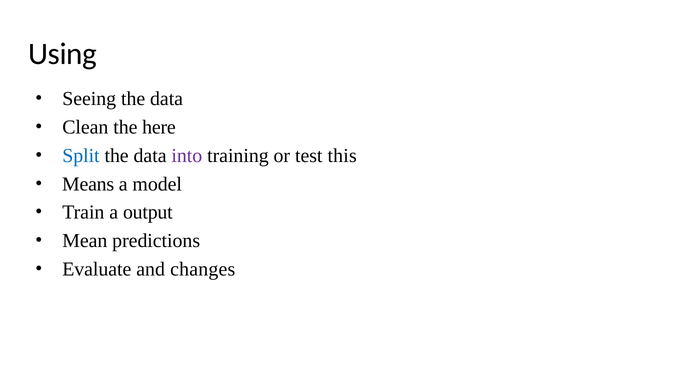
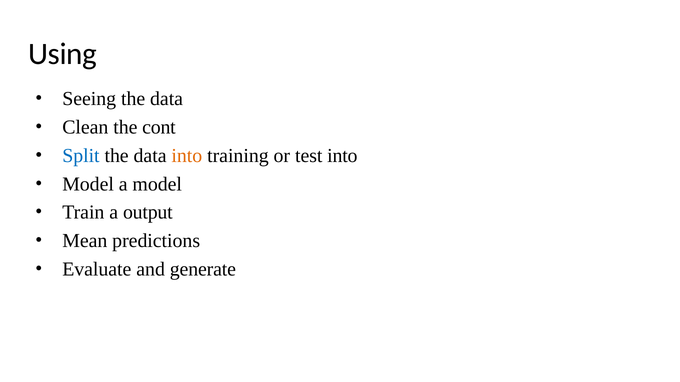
here: here -> cont
into at (187, 156) colour: purple -> orange
test this: this -> into
Means at (88, 184): Means -> Model
changes: changes -> generate
